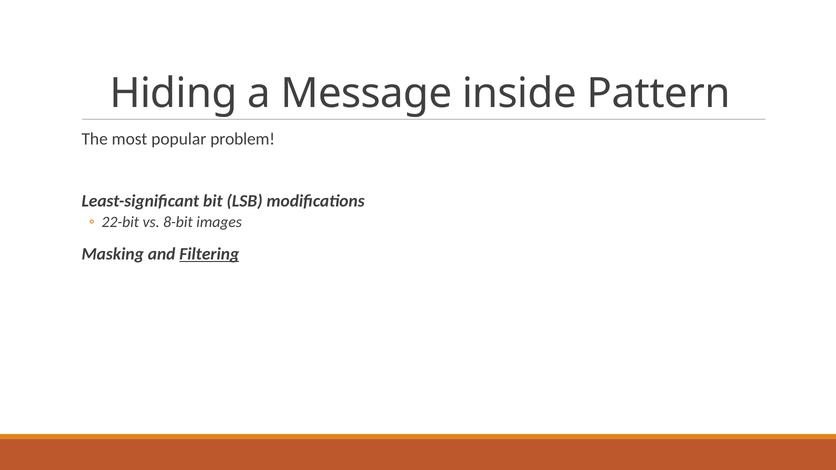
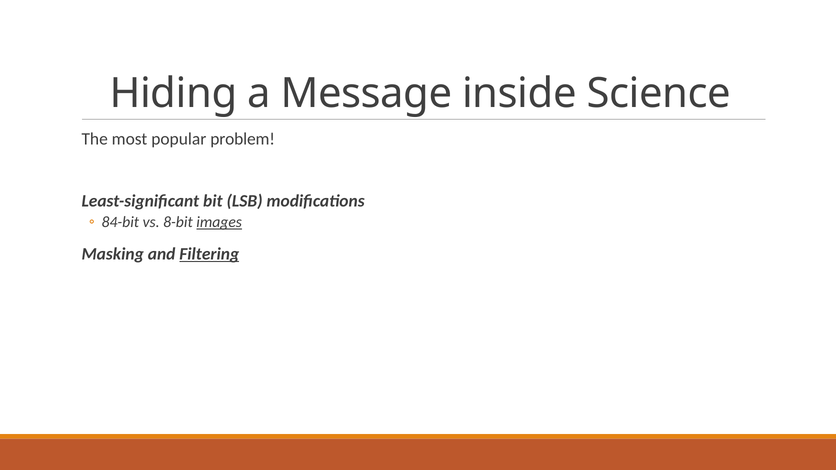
Pattern: Pattern -> Science
22-bit: 22-bit -> 84-bit
images underline: none -> present
